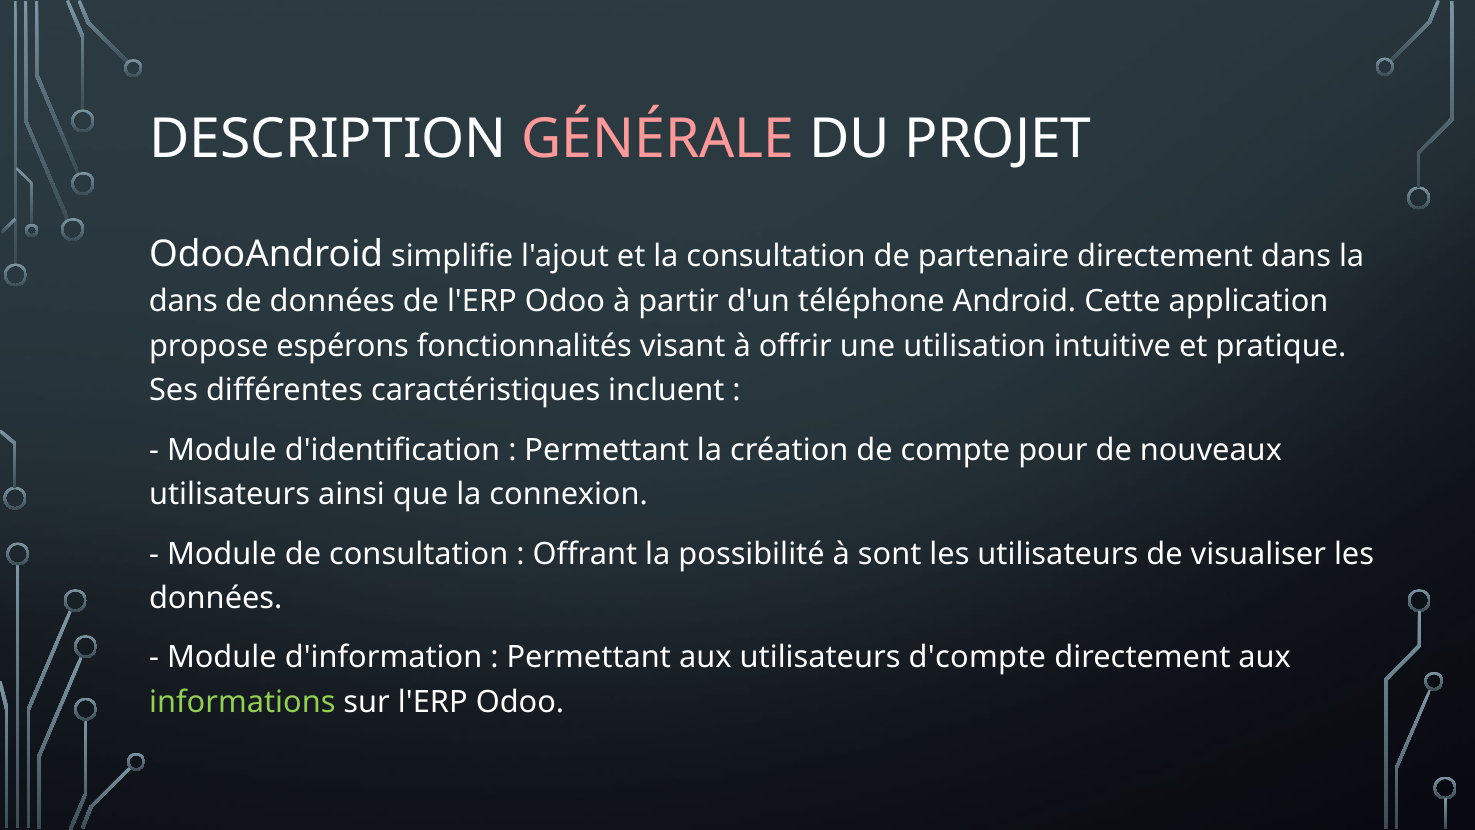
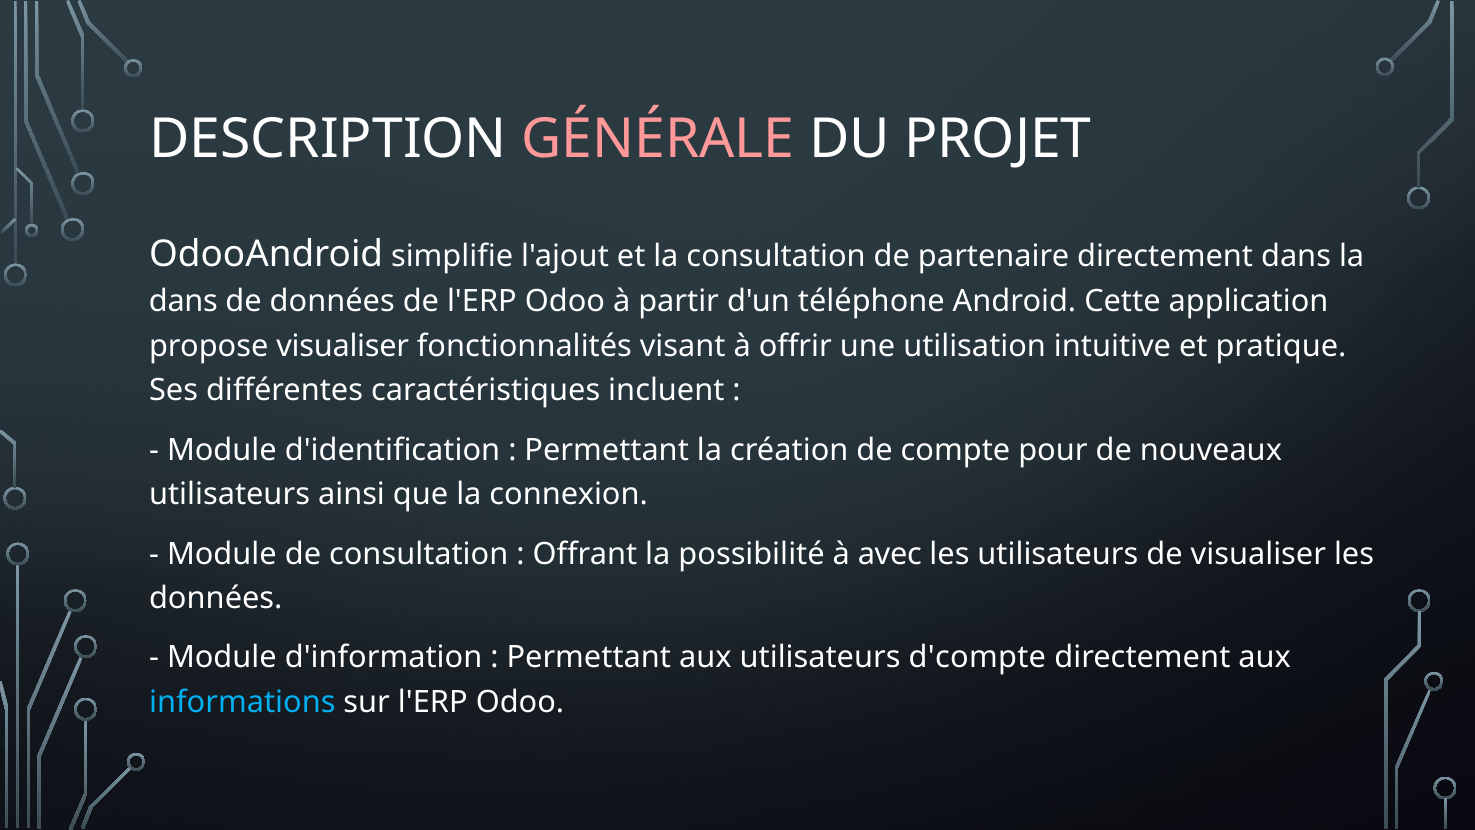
propose espérons: espérons -> visualiser
sont: sont -> avec
informations colour: light green -> light blue
